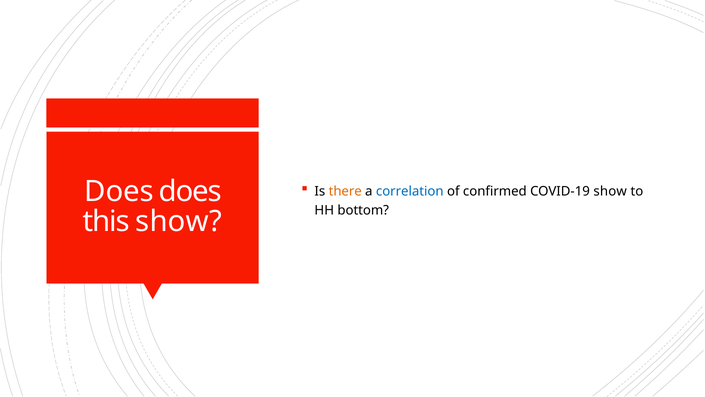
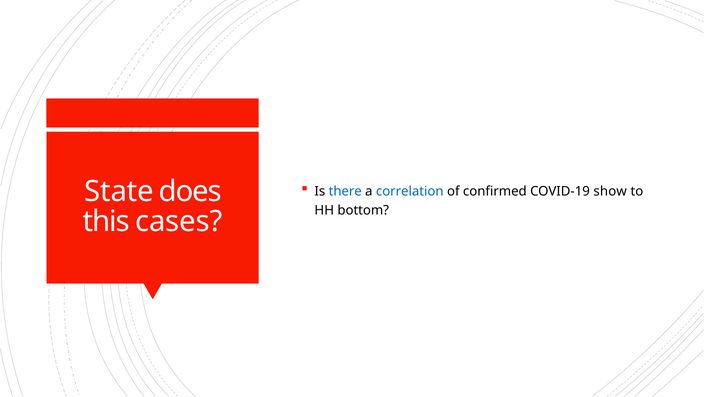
Does at (119, 191): Does -> State
there colour: orange -> blue
this show: show -> cases
